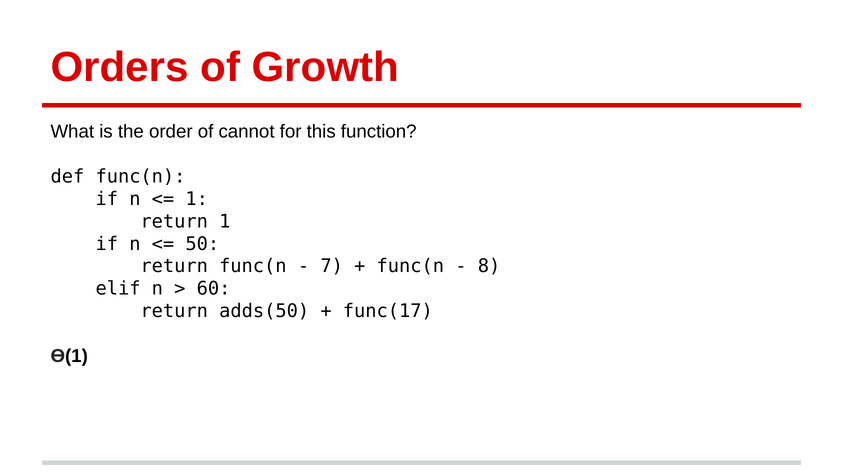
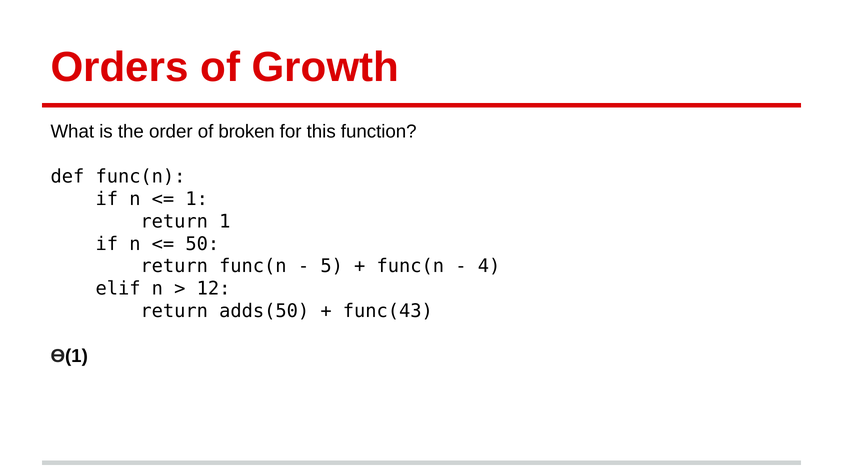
cannot: cannot -> broken
7: 7 -> 5
8: 8 -> 4
60: 60 -> 12
func(17: func(17 -> func(43
